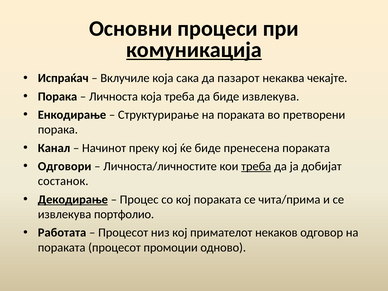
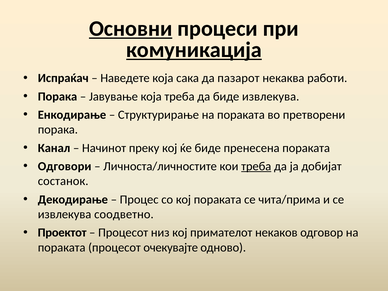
Основни underline: none -> present
Вклучиле: Вклучиле -> Наведете
чекајте: чекајте -> работи
Личноста: Личноста -> Јавување
Декодирање underline: present -> none
портфолио: портфолио -> соодветно
Работата: Работата -> Проектот
промоции: промоции -> очекувајте
